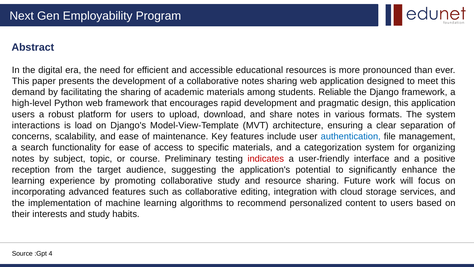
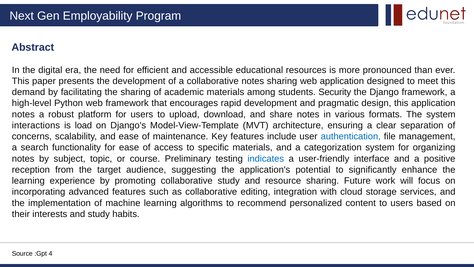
Reliable: Reliable -> Security
users at (23, 114): users -> notes
indicates colour: red -> blue
